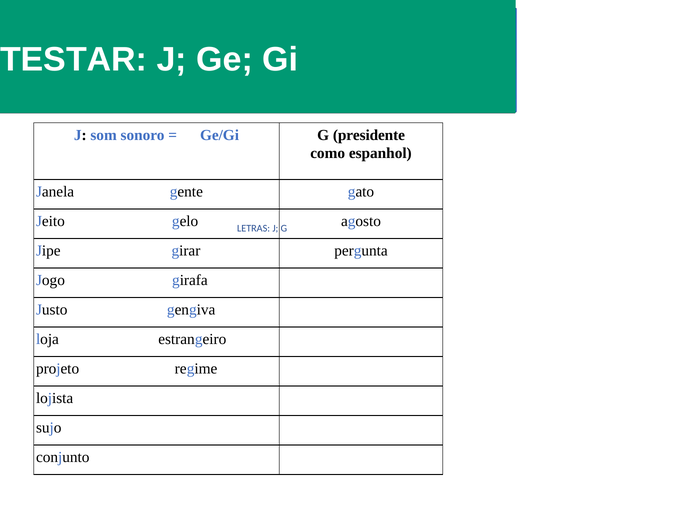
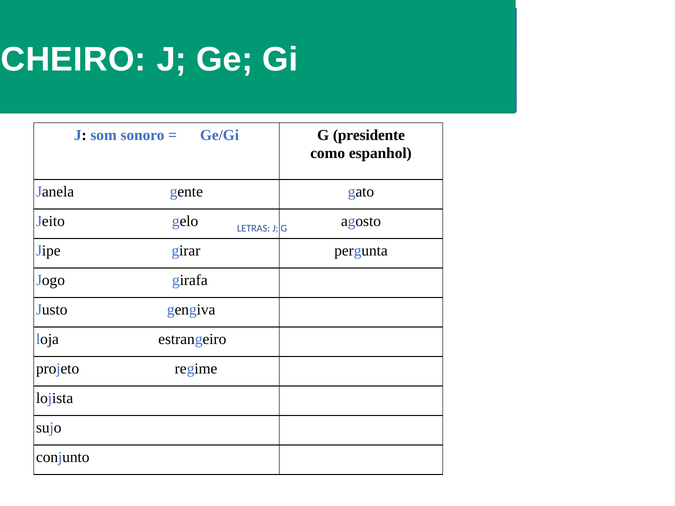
TESTAR: TESTAR -> CHEIRO
